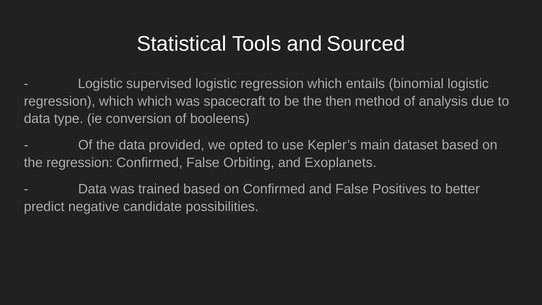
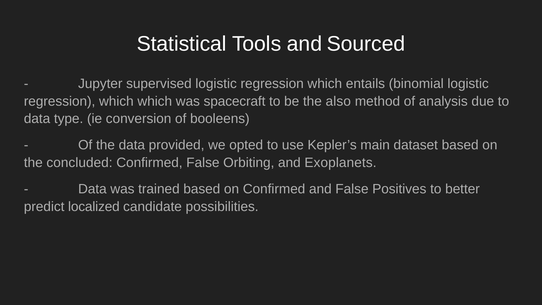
Logistic at (100, 84): Logistic -> Jupyter
then: then -> also
the regression: regression -> concluded
negative: negative -> localized
